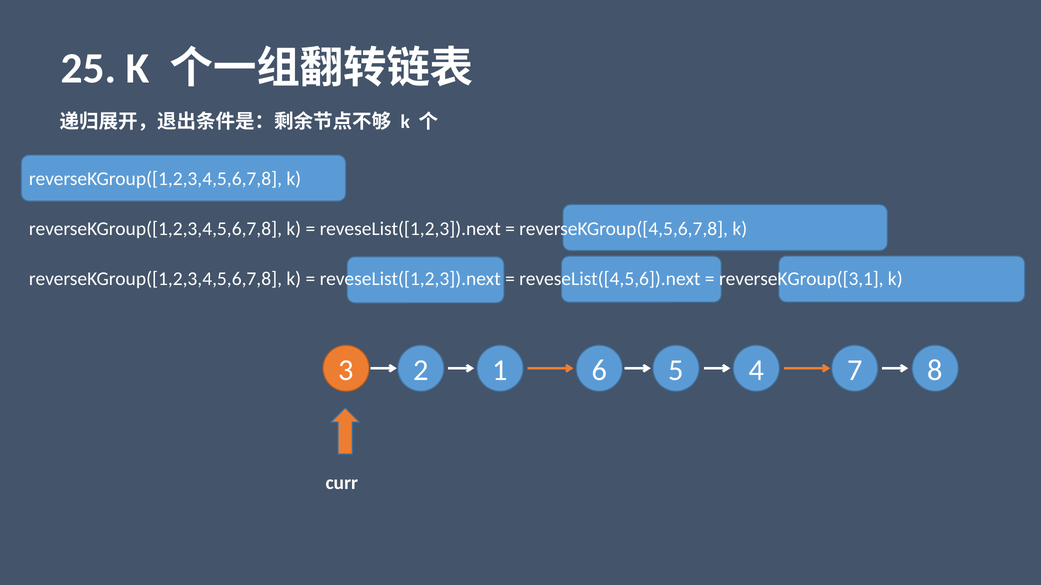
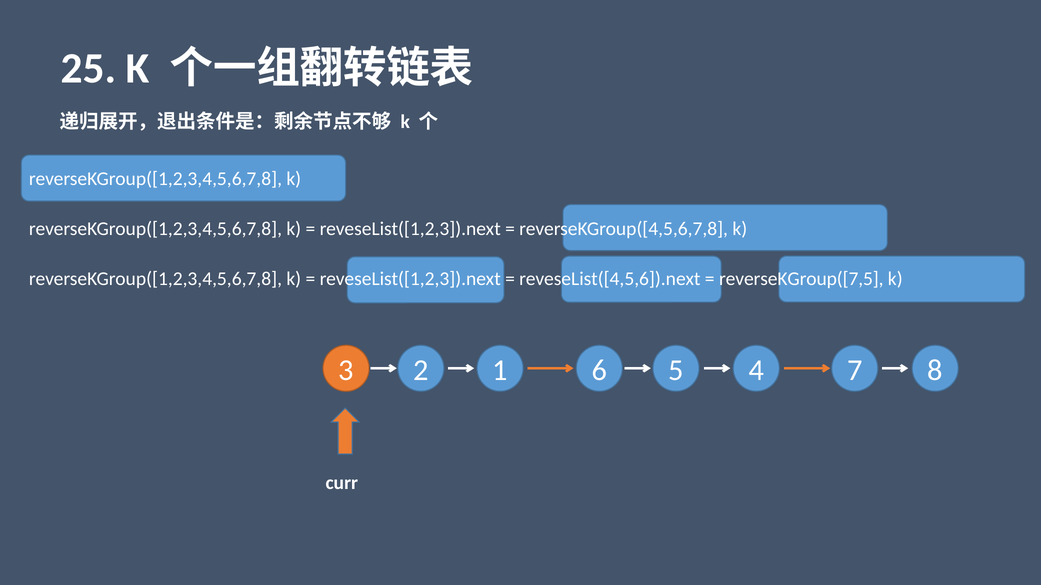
reverseKGroup([3,1: reverseKGroup([3,1 -> reverseKGroup([7,5
